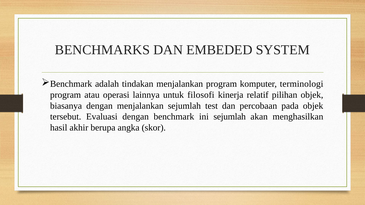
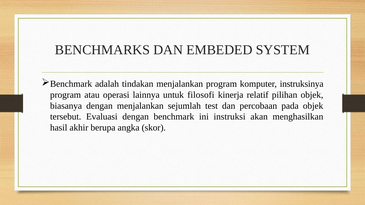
terminologi: terminologi -> instruksinya
ini sejumlah: sejumlah -> instruksi
